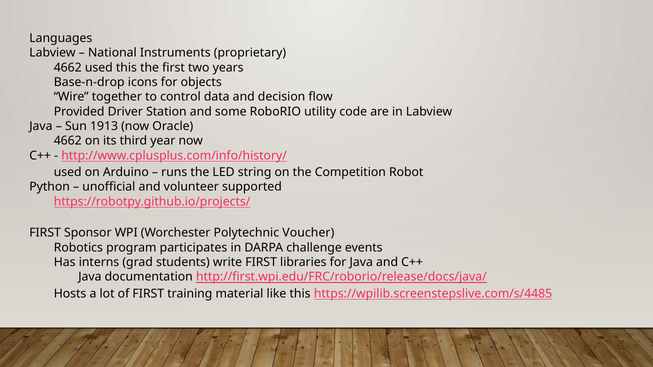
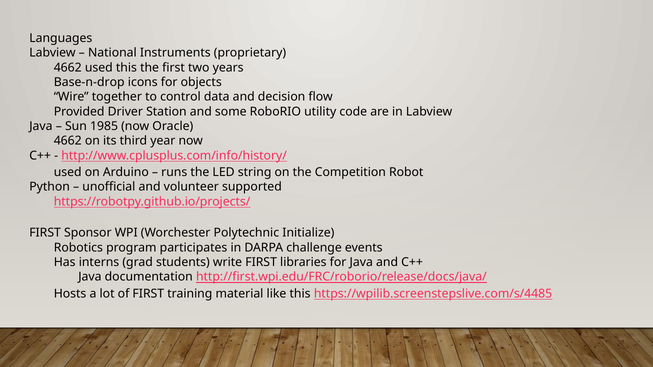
1913: 1913 -> 1985
Voucher: Voucher -> Initialize
